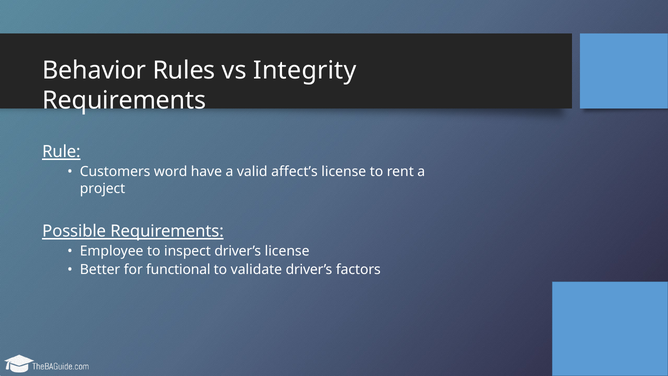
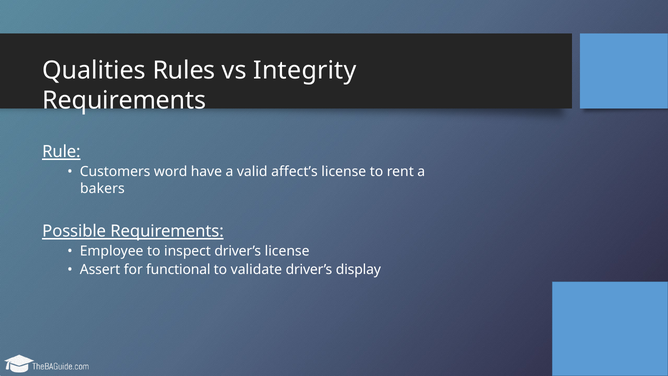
Behavior: Behavior -> Qualities
project: project -> bakers
Better: Better -> Assert
factors: factors -> display
